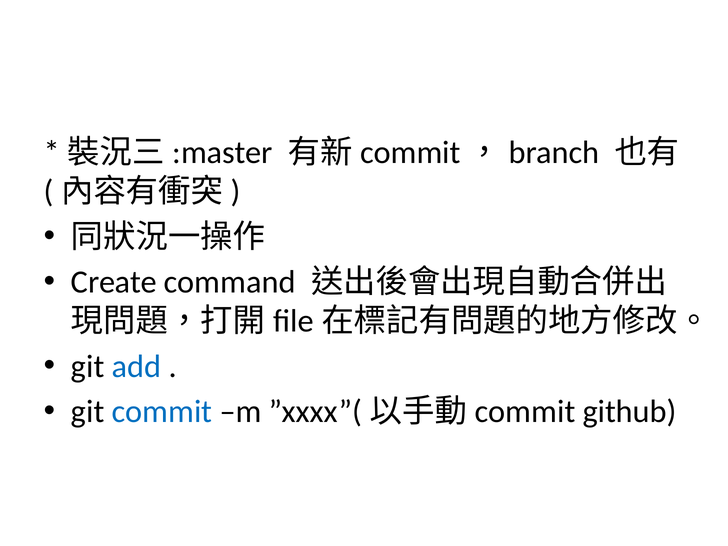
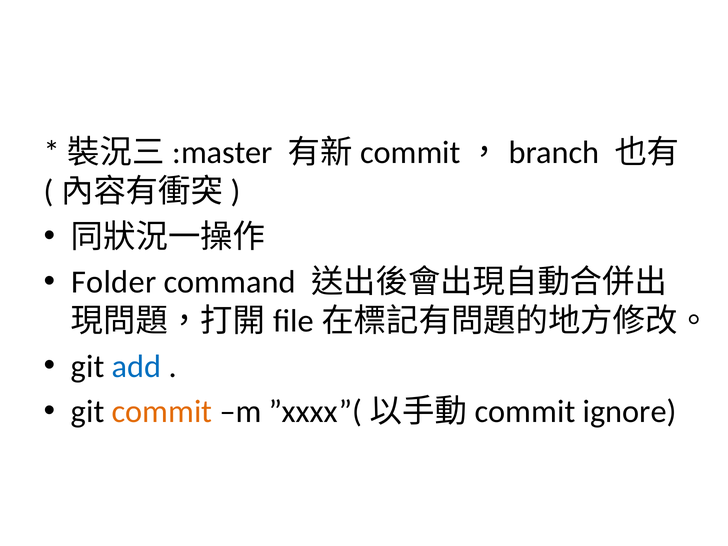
Create: Create -> Folder
commit colour: blue -> orange
github: github -> ignore
